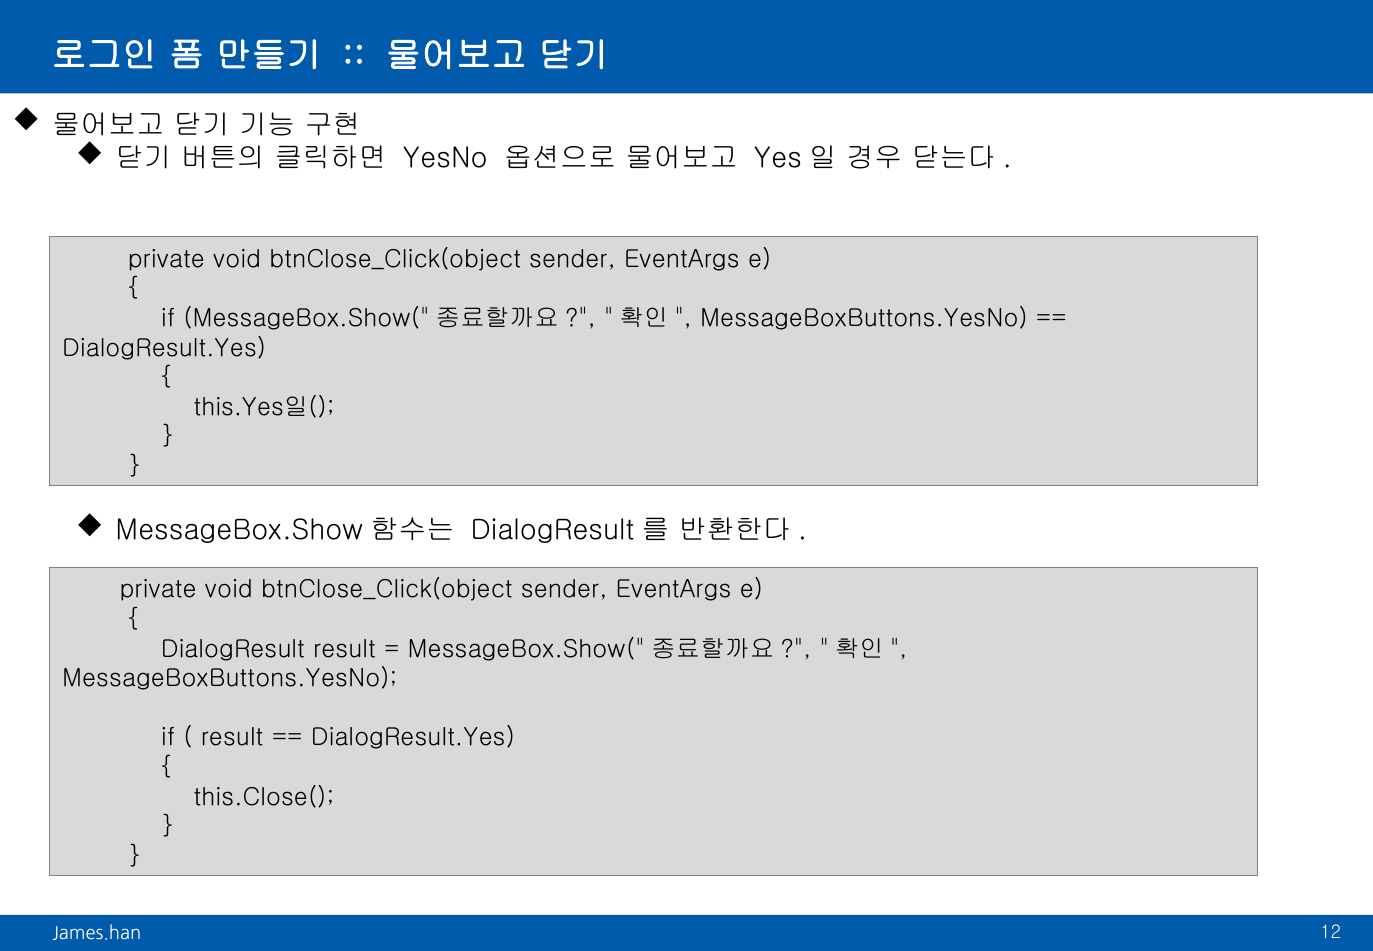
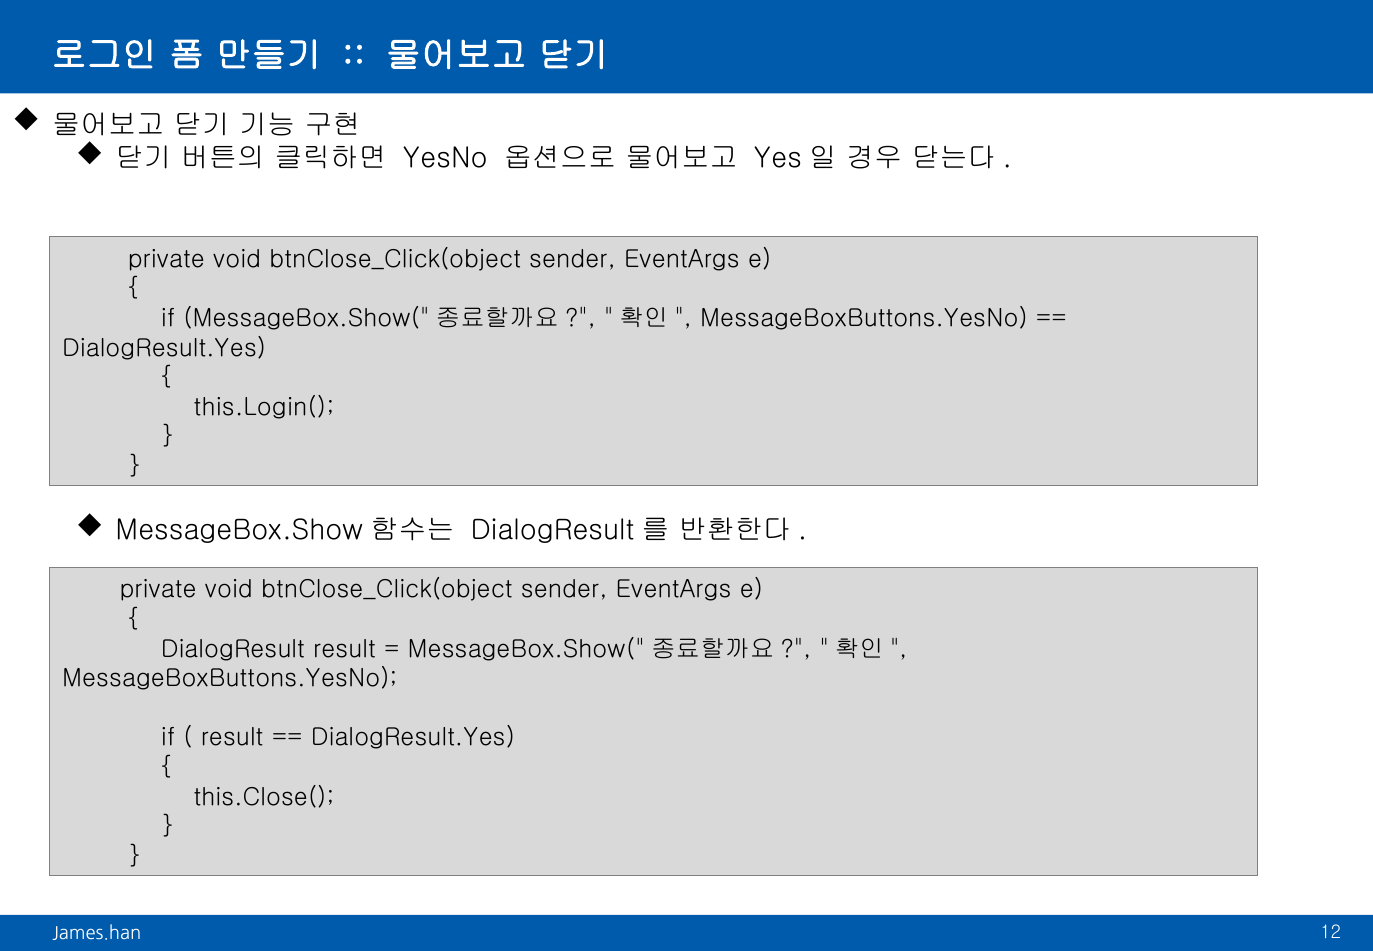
this.Yes일(: this.Yes일( -> this.Login(
